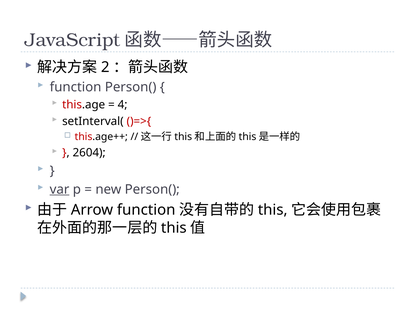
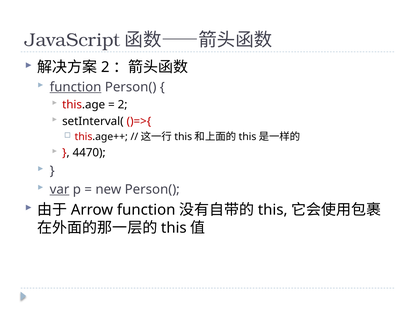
function at (76, 87) underline: none -> present
4 at (123, 105): 4 -> 2
2604: 2604 -> 4470
